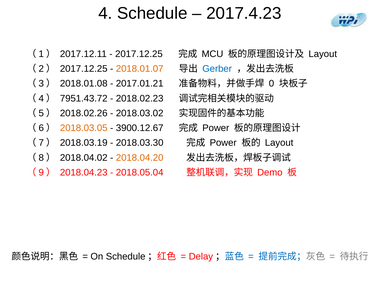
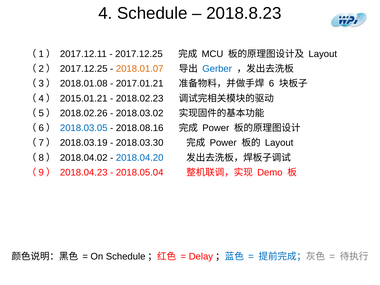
2017.4.23: 2017.4.23 -> 2018.8.23
0: 0 -> 6
7951.43.72: 7951.43.72 -> 2015.01.21
2018.03.05 colour: orange -> blue
3900.12.67: 3900.12.67 -> 2018.08.16
2018.04.20 colour: orange -> blue
